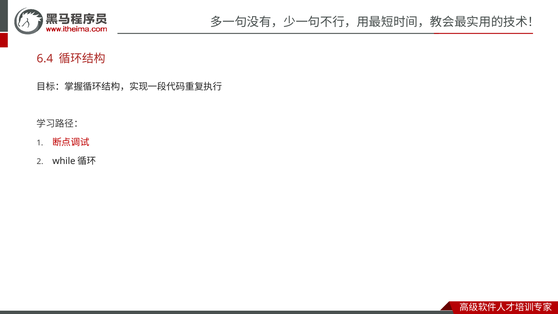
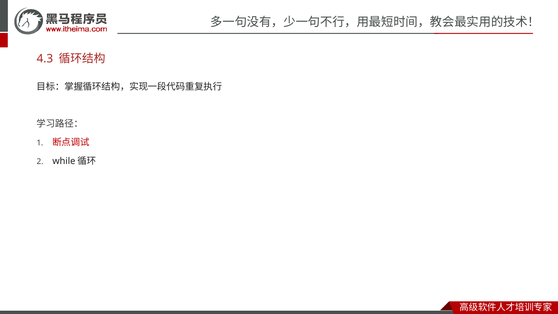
6.4: 6.4 -> 4.3
